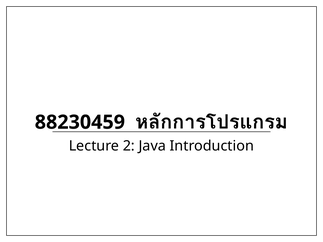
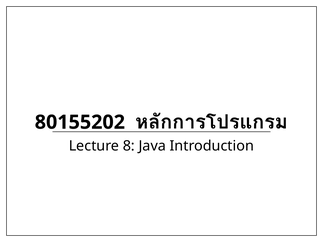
88230459: 88230459 -> 80155202
2: 2 -> 8
